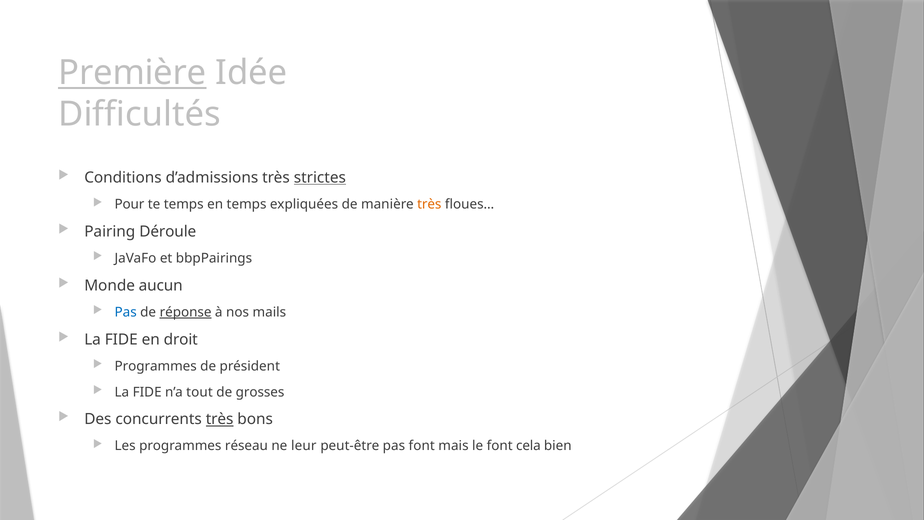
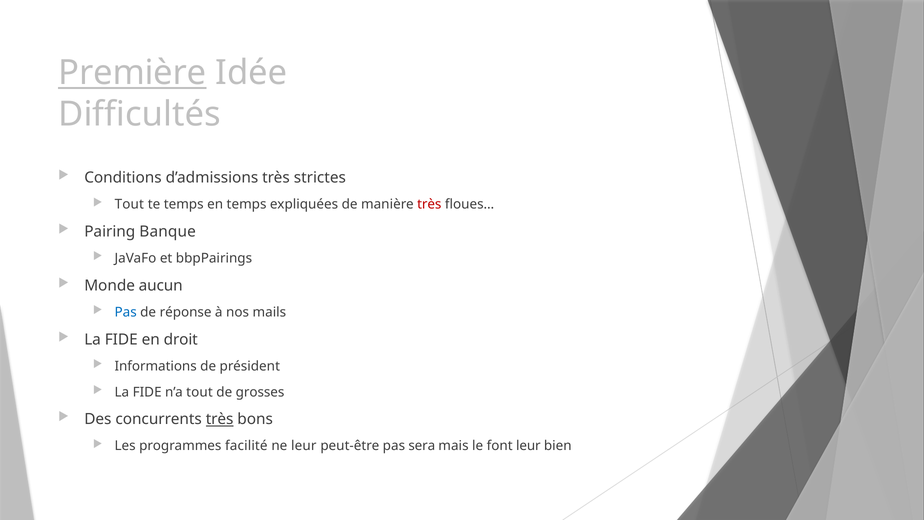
strictes underline: present -> none
Pour at (129, 204): Pour -> Tout
très at (429, 204) colour: orange -> red
Déroule: Déroule -> Banque
réponse underline: present -> none
Programmes at (156, 366): Programmes -> Informations
réseau: réseau -> facilité
pas font: font -> sera
font cela: cela -> leur
